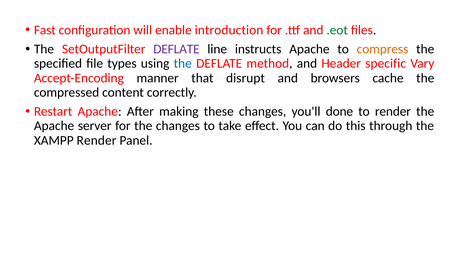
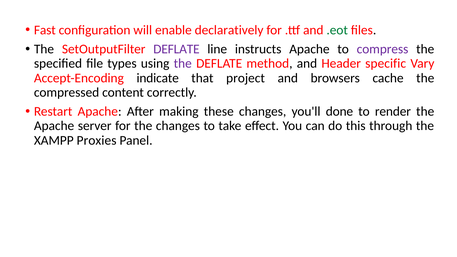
introduction: introduction -> declaratively
compress colour: orange -> purple
the at (183, 64) colour: blue -> purple
manner: manner -> indicate
disrupt: disrupt -> project
XAMPP Render: Render -> Proxies
